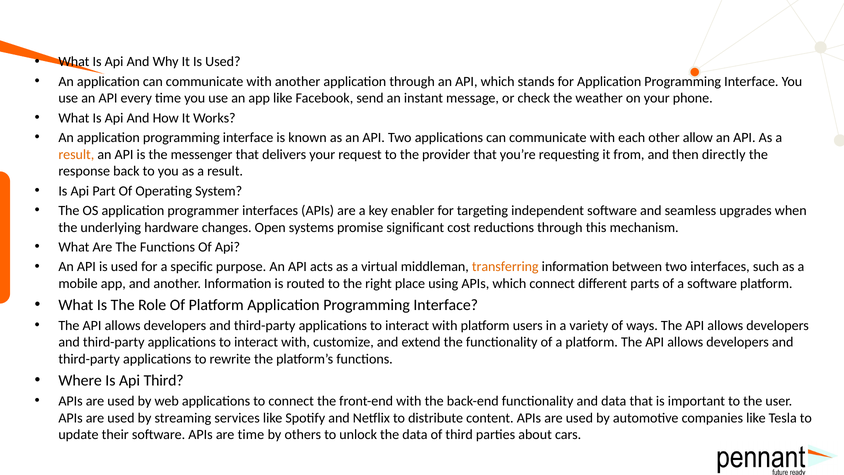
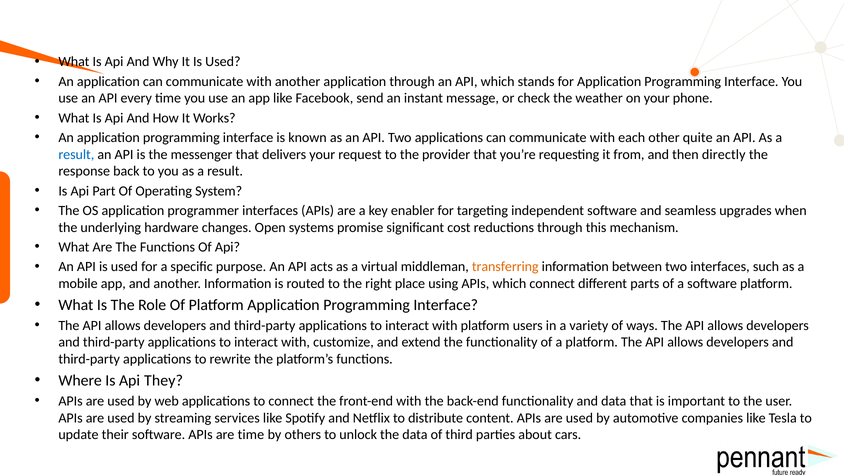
allow: allow -> quite
result at (76, 154) colour: orange -> blue
Api Third: Third -> They
